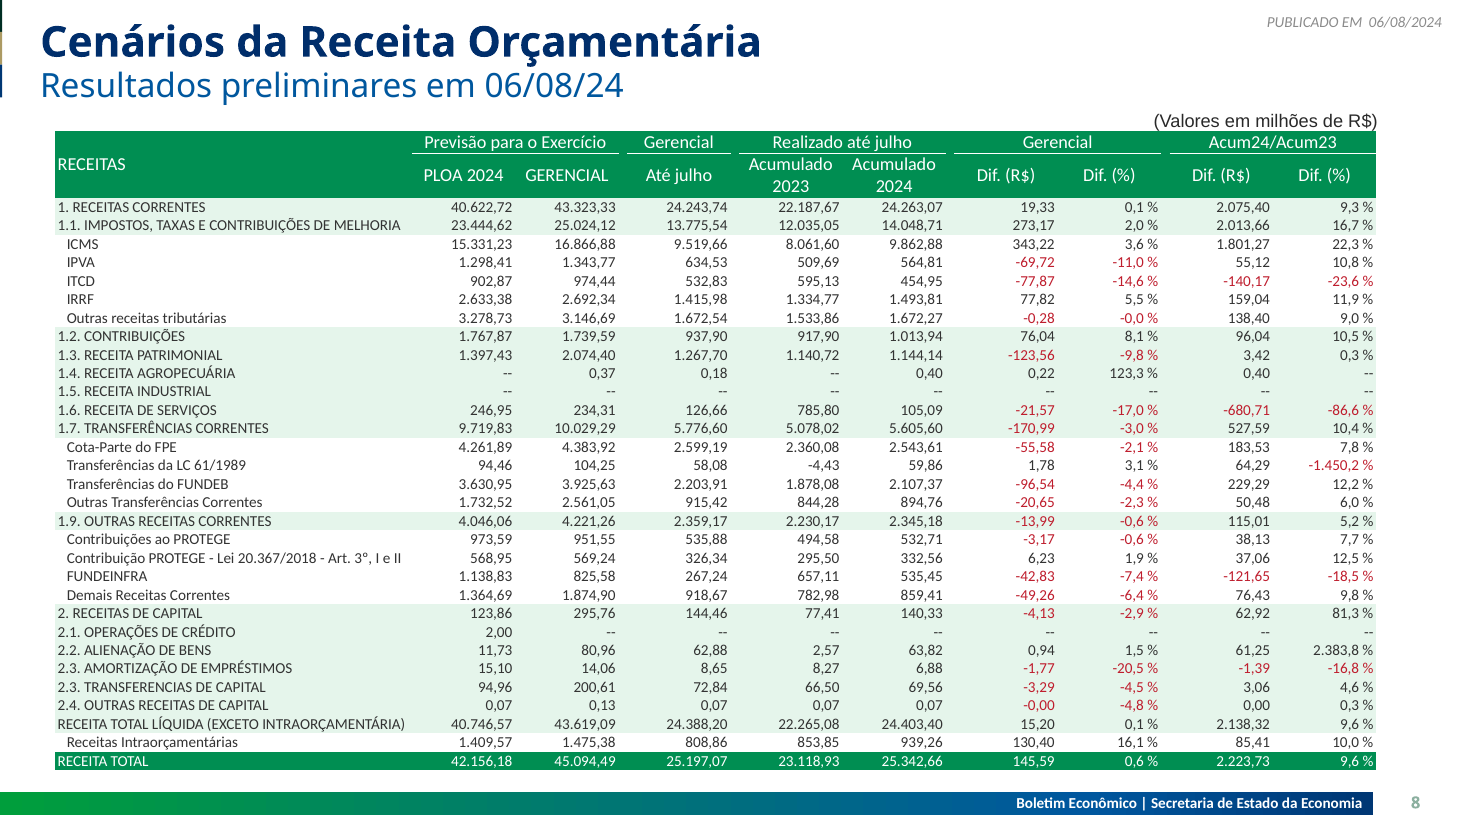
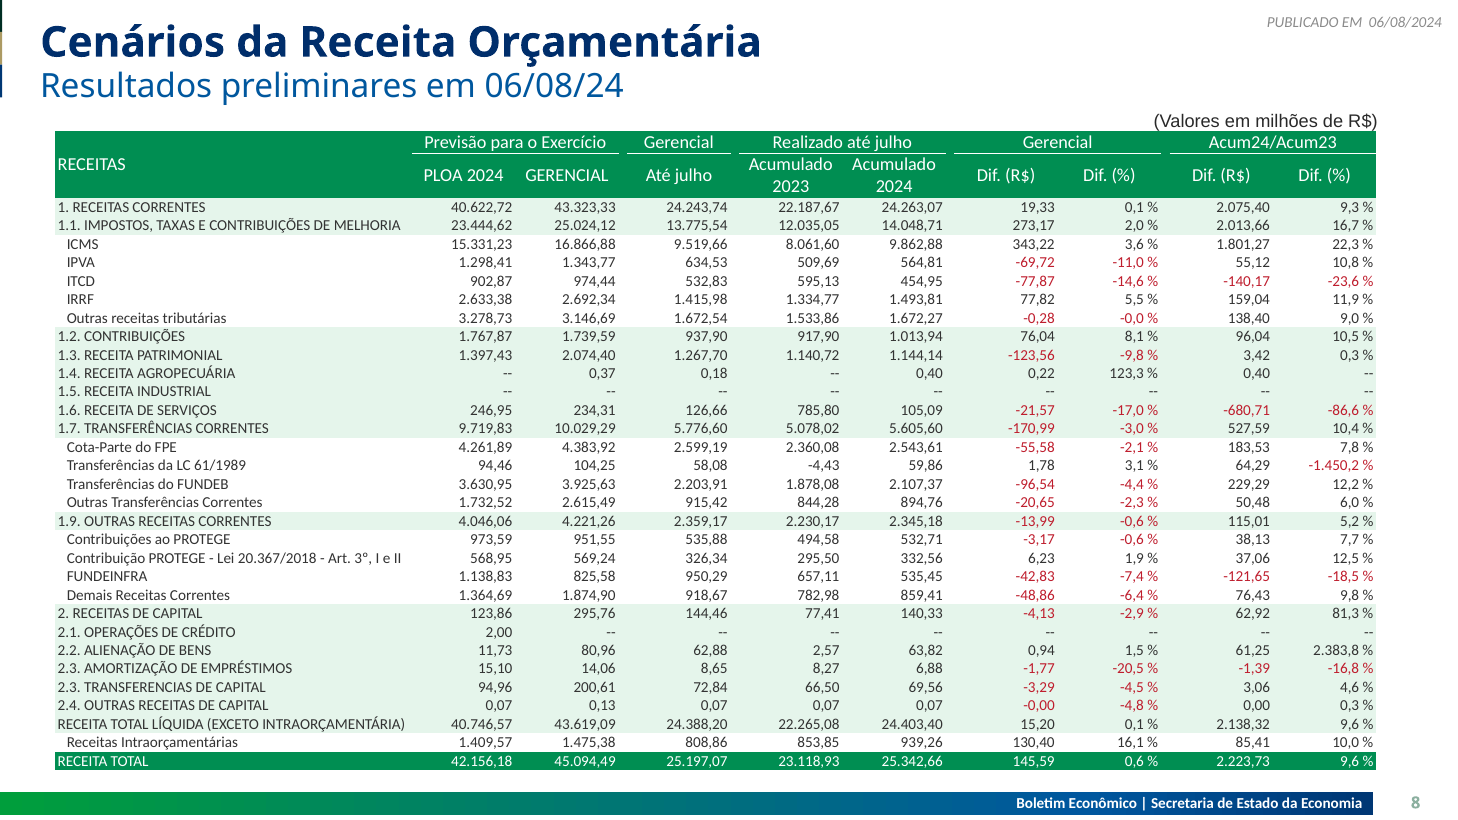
2.561,05: 2.561,05 -> 2.615,49
267,24: 267,24 -> 950,29
-49,26: -49,26 -> -48,86
